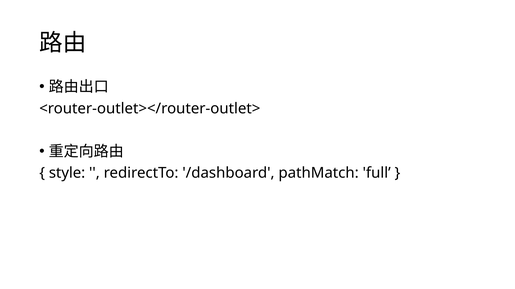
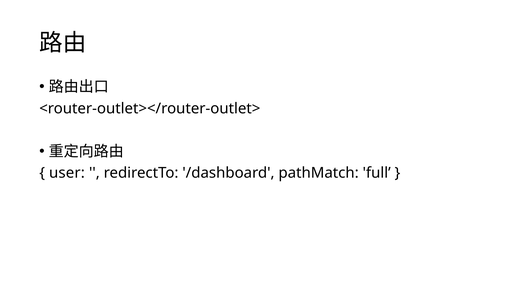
style: style -> user
